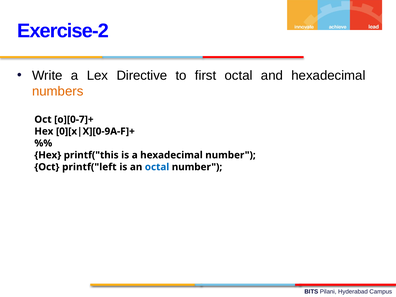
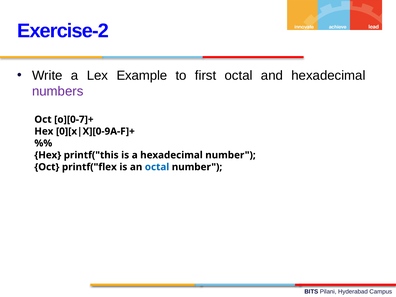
Directive: Directive -> Example
numbers colour: orange -> purple
printf("left: printf("left -> printf("flex
